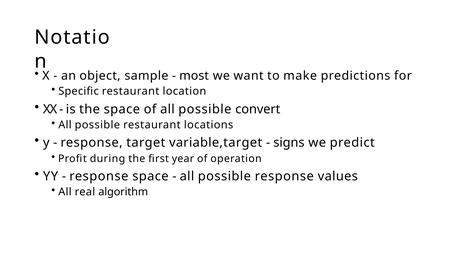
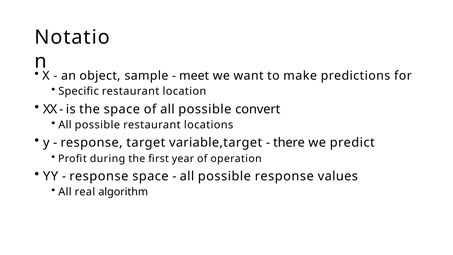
most: most -> meet
signs: signs -> there
